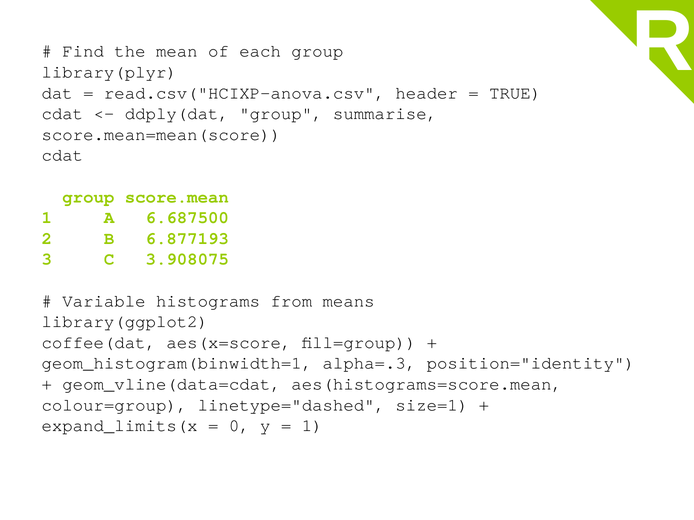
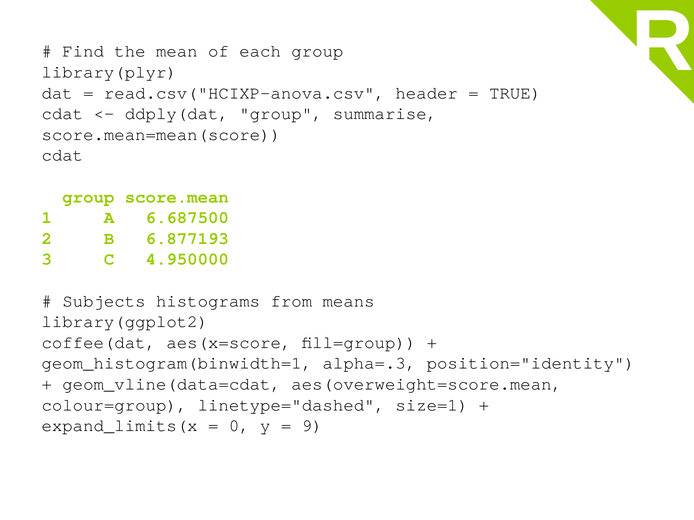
3.908075: 3.908075 -> 4.950000
Variable: Variable -> Subjects
aes(histograms=score.mean: aes(histograms=score.mean -> aes(overweight=score.mean
1 at (312, 426): 1 -> 9
